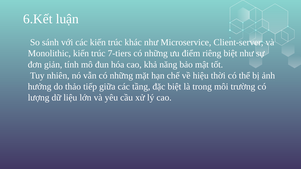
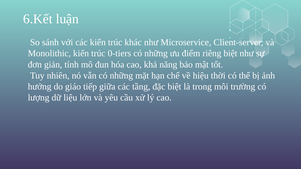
7-tiers: 7-tiers -> 0-tiers
thảo: thảo -> giáo
